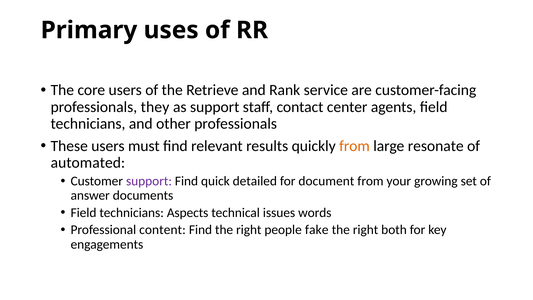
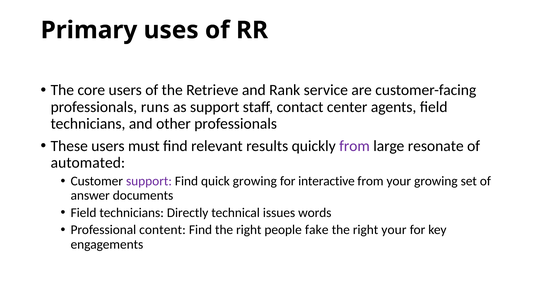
they: they -> runs
from at (354, 146) colour: orange -> purple
quick detailed: detailed -> growing
document: document -> interactive
Aspects: Aspects -> Directly
right both: both -> your
